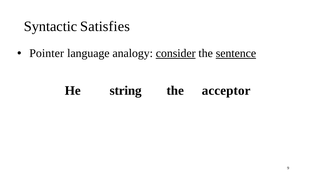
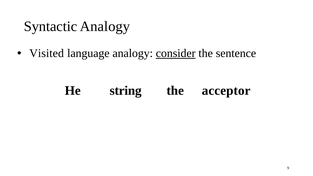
Syntactic Satisfies: Satisfies -> Analogy
Pointer: Pointer -> Visited
sentence underline: present -> none
